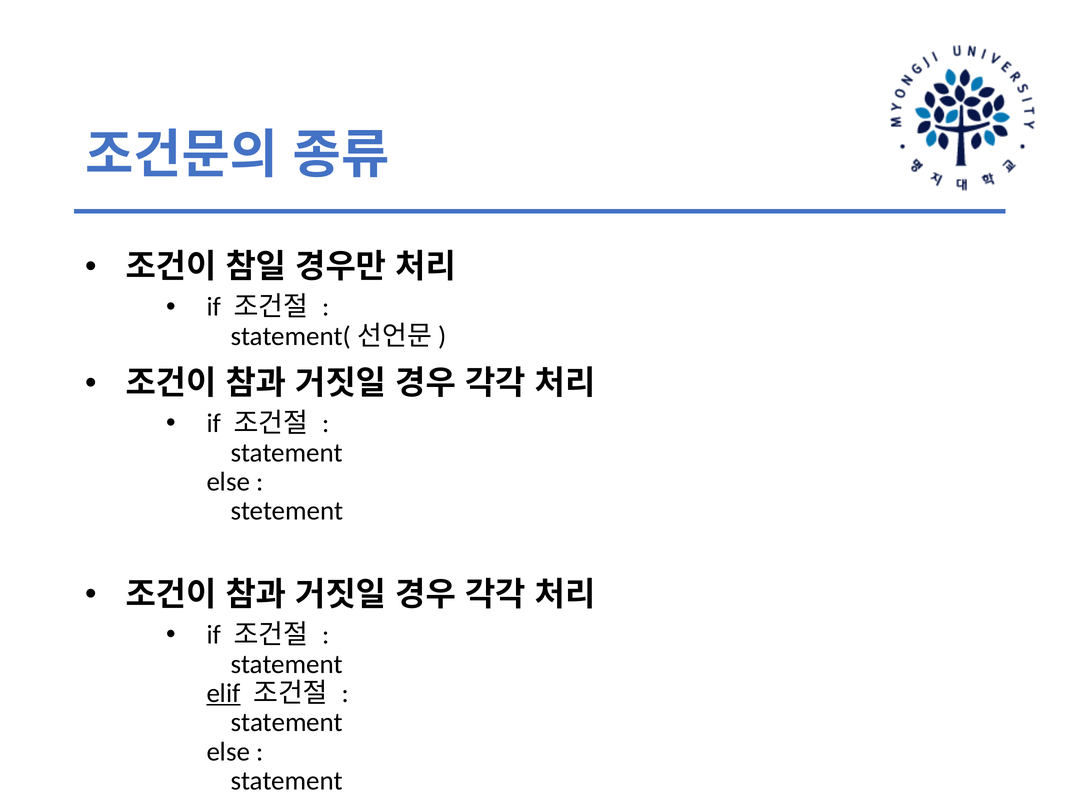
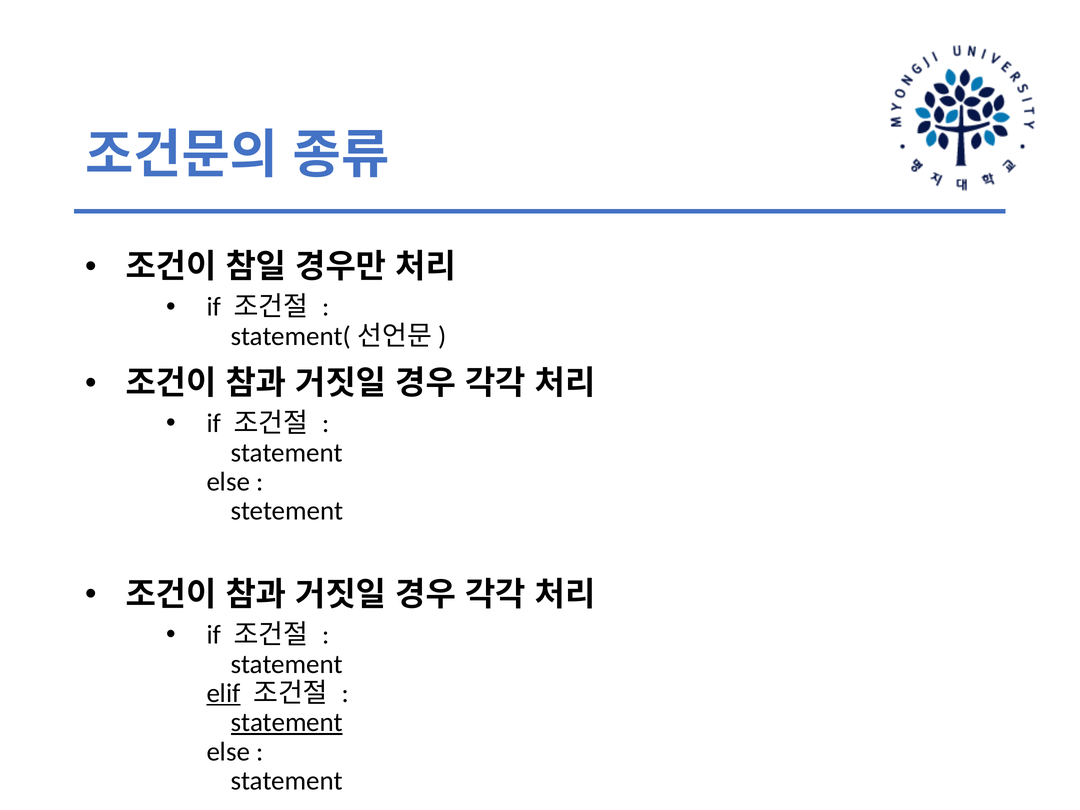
statement at (287, 722) underline: none -> present
